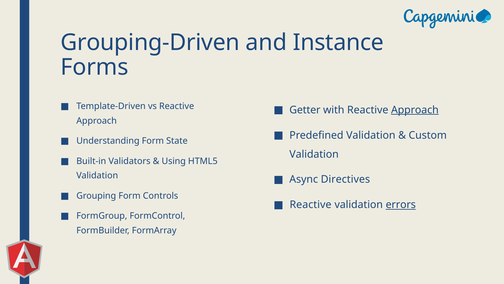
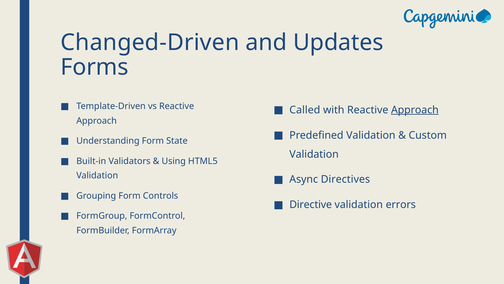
Grouping-Driven: Grouping-Driven -> Changed-Driven
Instance: Instance -> Updates
Getter: Getter -> Called
Reactive at (311, 204): Reactive -> Directive
errors underline: present -> none
